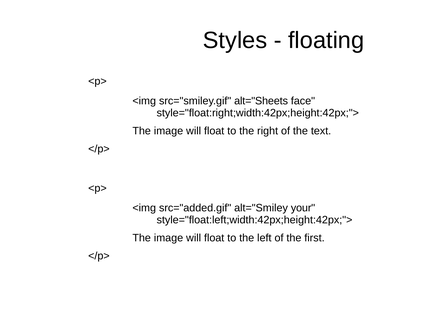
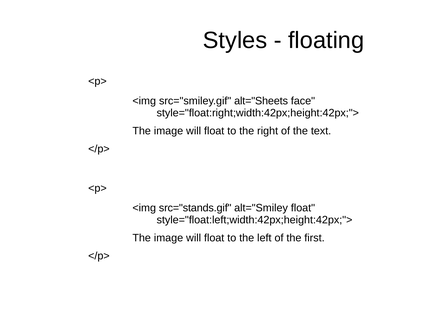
src="added.gif: src="added.gif -> src="stands.gif
alt="Smiley your: your -> float
